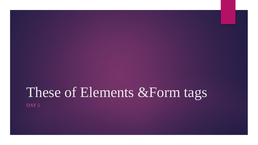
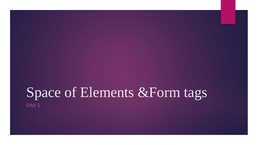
These: These -> Space
